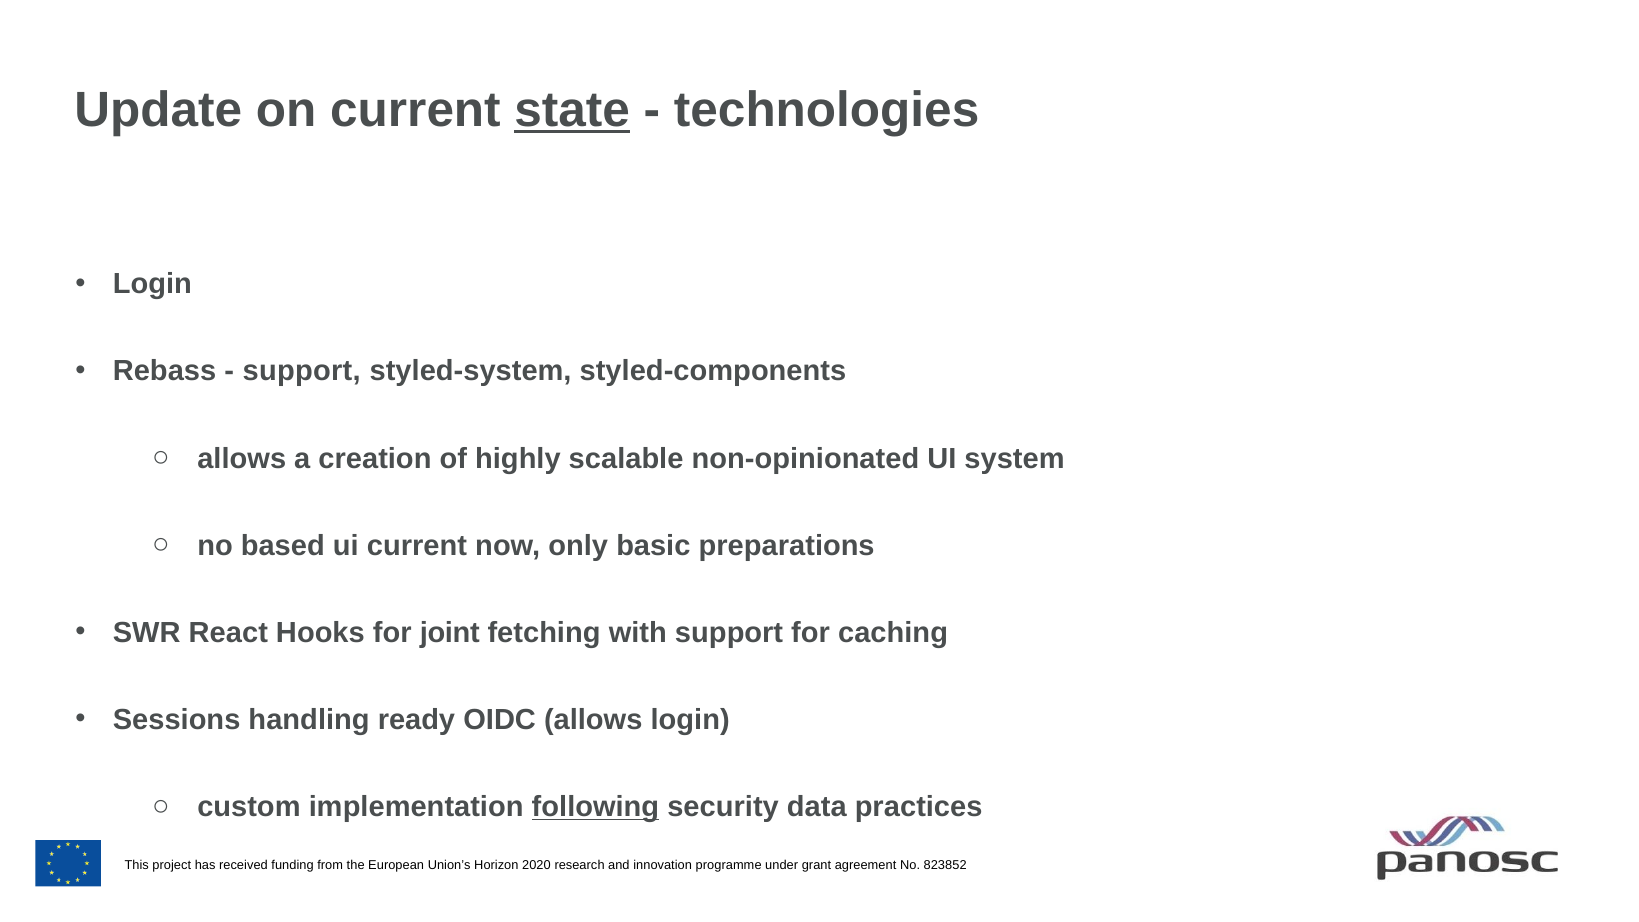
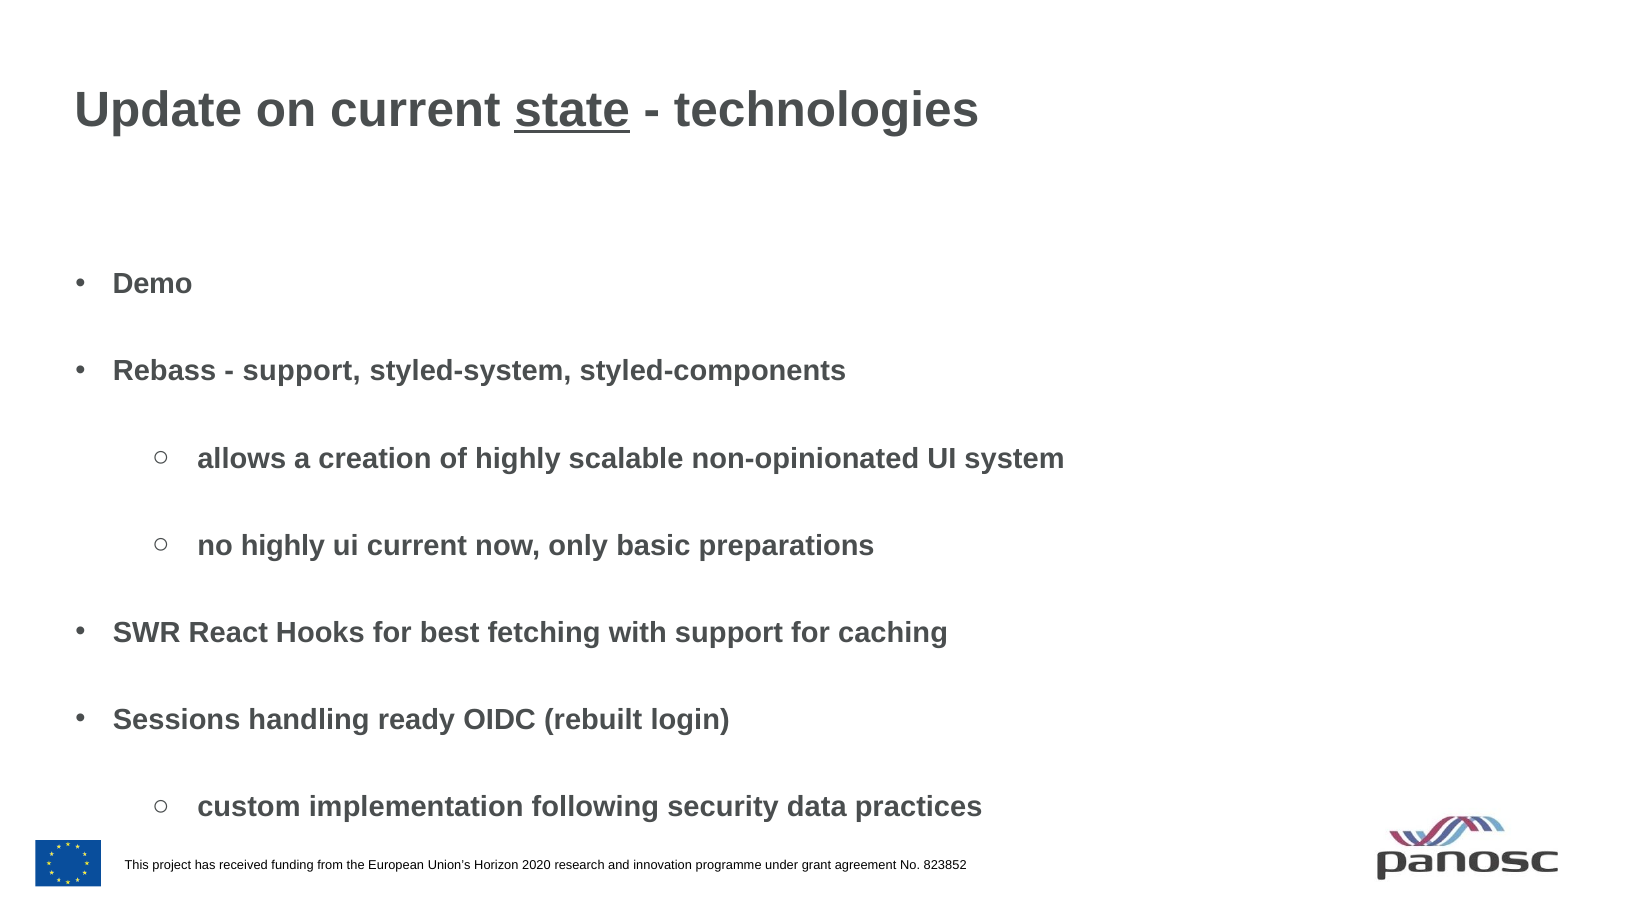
Login at (152, 284): Login -> Demo
no based: based -> highly
joint: joint -> best
OIDC allows: allows -> rebuilt
following underline: present -> none
